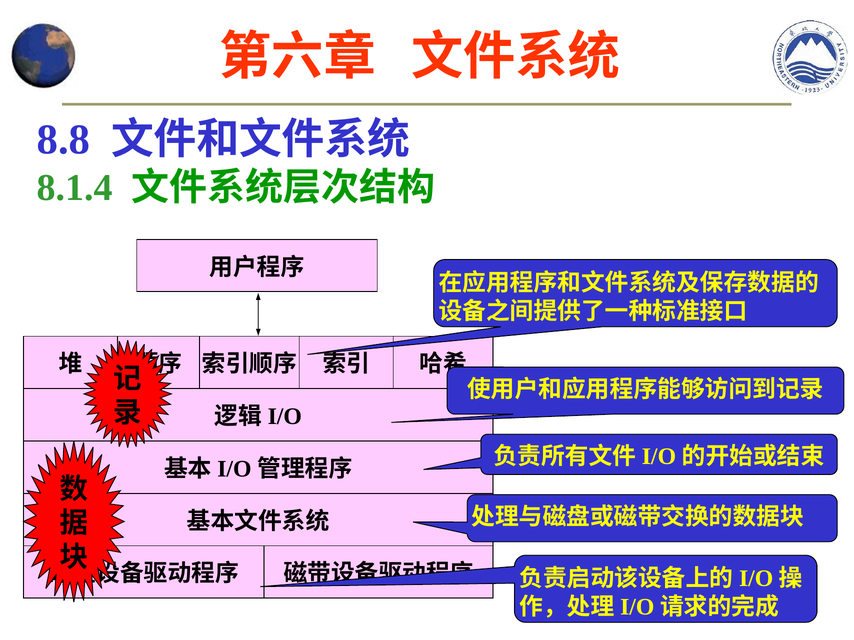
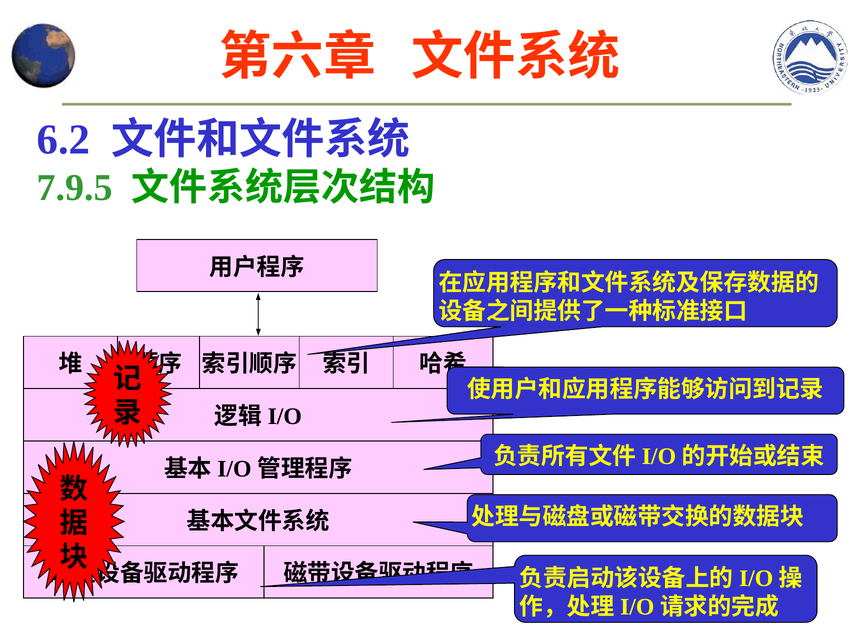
8.8: 8.8 -> 6.2
8.1.4: 8.1.4 -> 7.9.5
